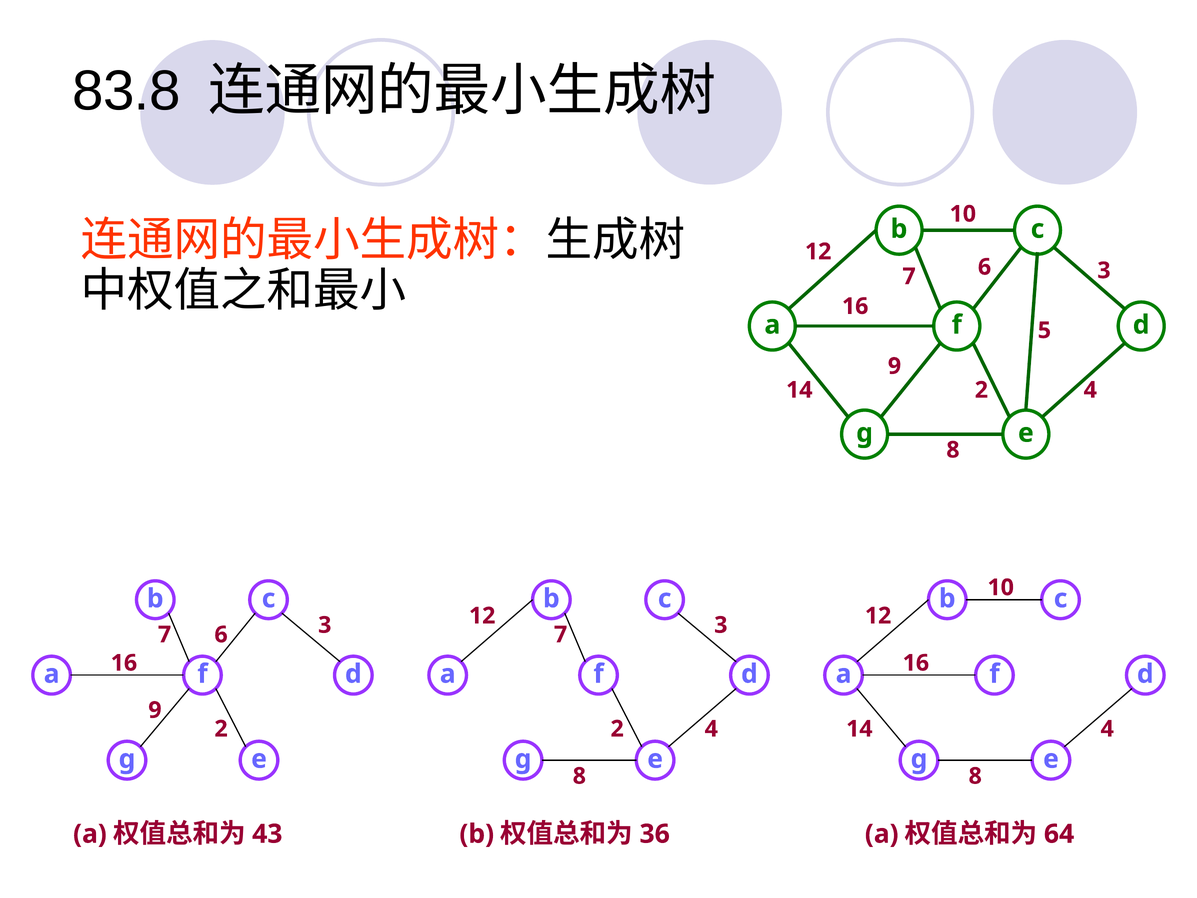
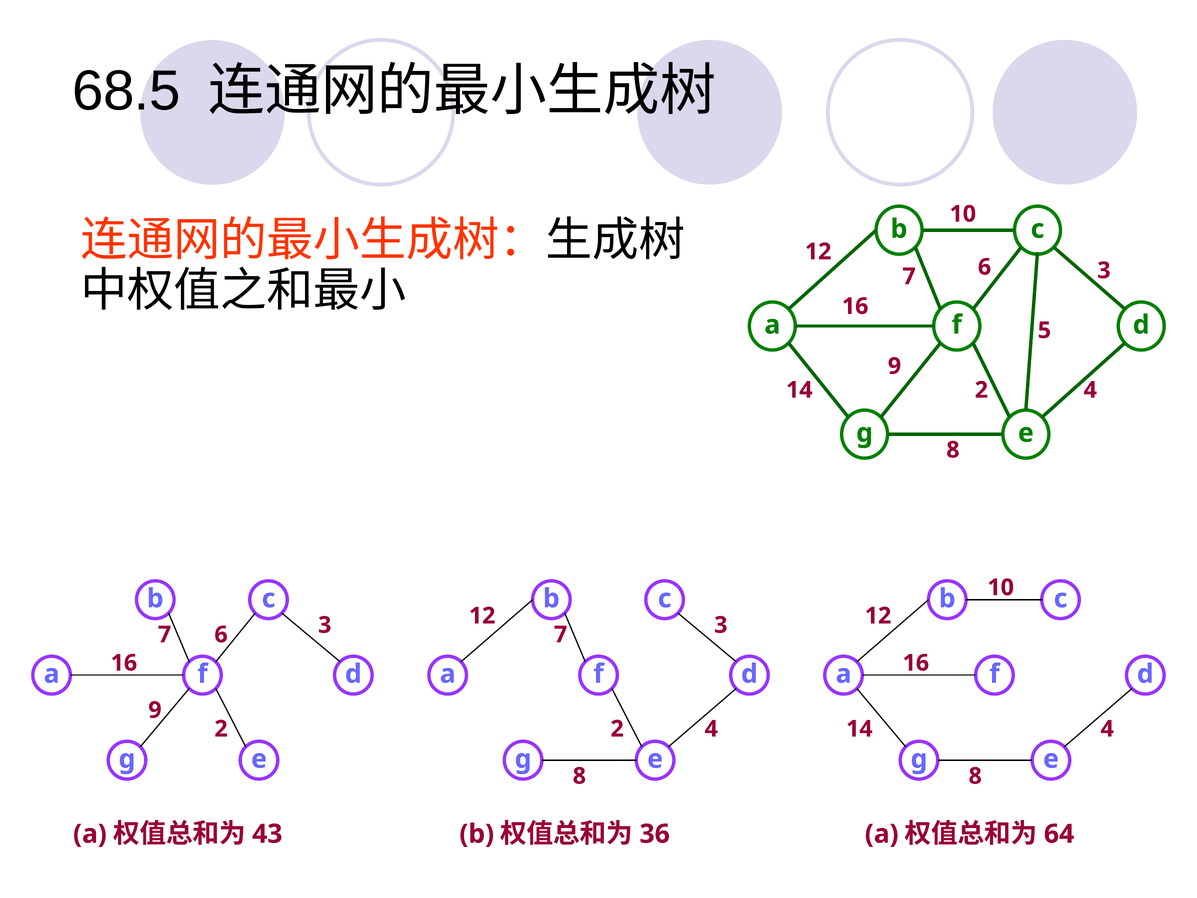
83.8: 83.8 -> 68.5
